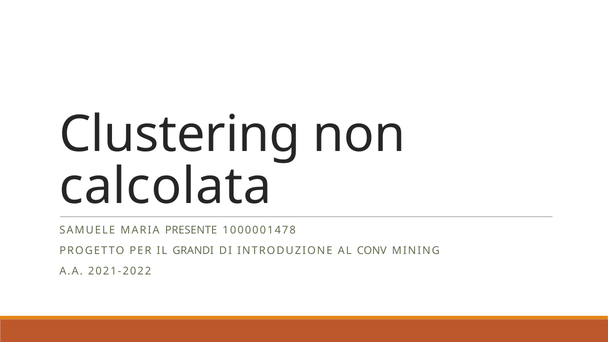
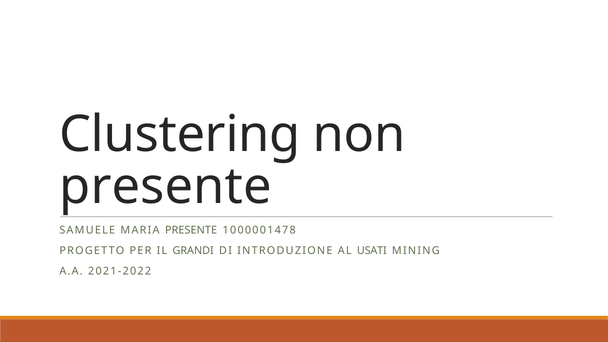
calcolata at (165, 186): calcolata -> presente
CONV: CONV -> USATI
